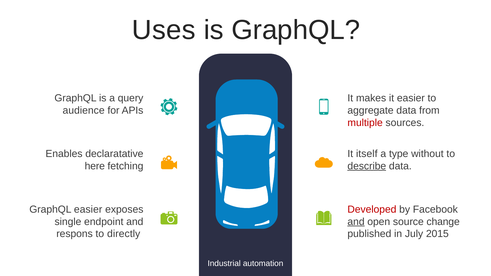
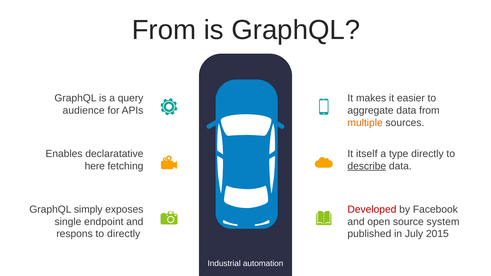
Uses at (164, 30): Uses -> From
multiple colour: red -> orange
type without: without -> directly
GraphQL easier: easier -> simply
and at (356, 222) underline: present -> none
change: change -> system
